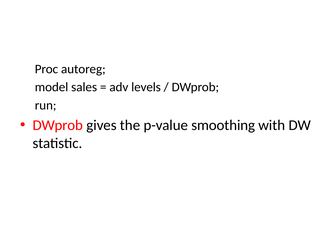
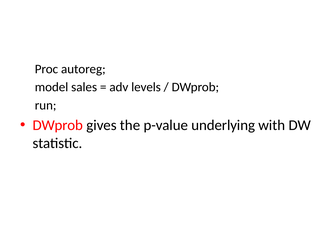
smoothing: smoothing -> underlying
